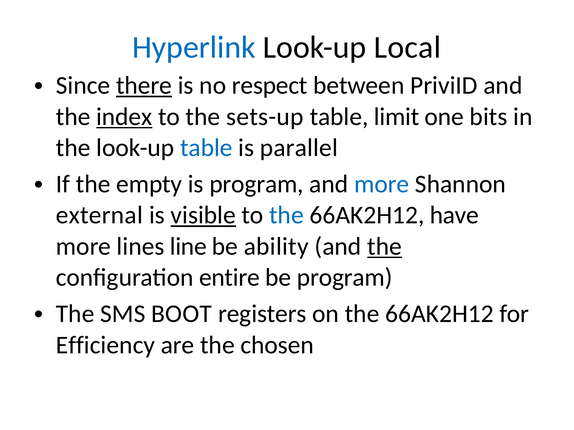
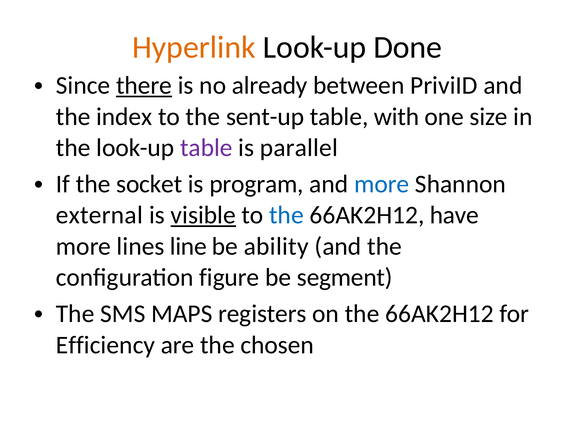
Hyperlink colour: blue -> orange
Local: Local -> Done
respect: respect -> already
index underline: present -> none
sets-up: sets-up -> sent-up
limit: limit -> with
bits: bits -> size
table at (206, 148) colour: blue -> purple
empty: empty -> socket
the at (385, 247) underline: present -> none
entire: entire -> figure
be program: program -> segment
BOOT: BOOT -> MAPS
